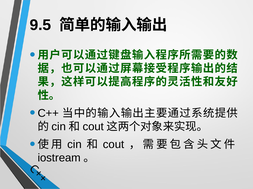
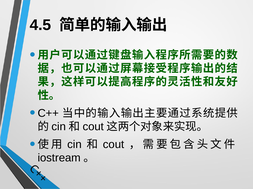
9.5: 9.5 -> 4.5
